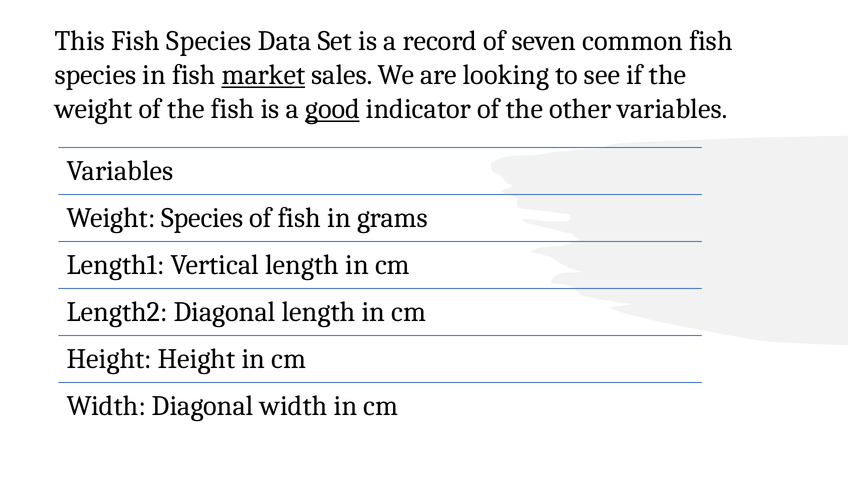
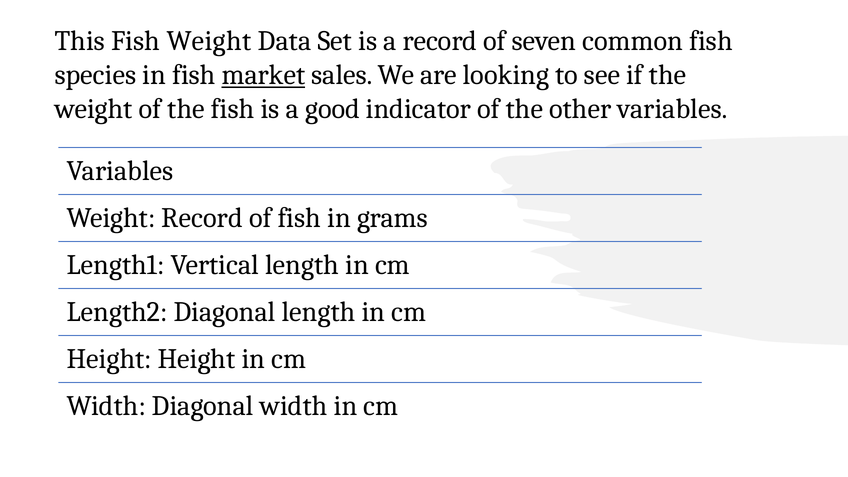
This Fish Species: Species -> Weight
good underline: present -> none
Weight Species: Species -> Record
